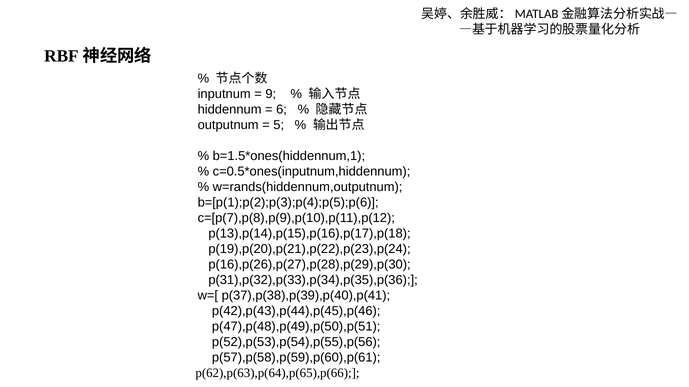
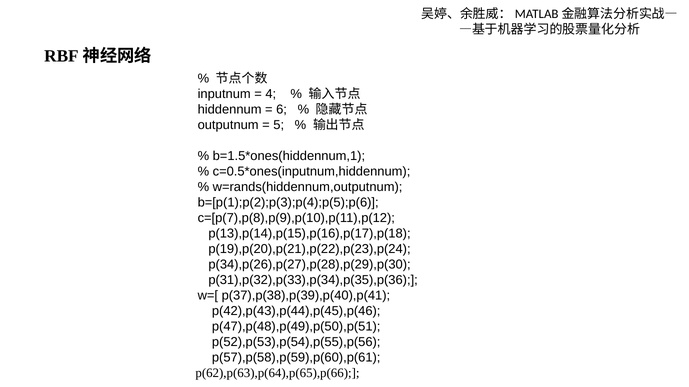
9: 9 -> 4
p(16),p(26),p(27),p(28),p(29),p(30: p(16),p(26),p(27),p(28),p(29),p(30 -> p(34),p(26),p(27),p(28),p(29),p(30
